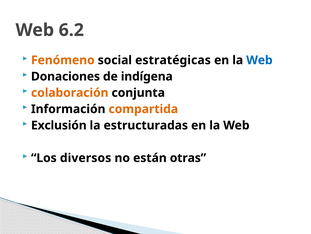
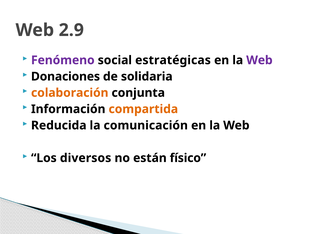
6.2: 6.2 -> 2.9
Fenómeno colour: orange -> purple
Web at (259, 60) colour: blue -> purple
indígena: indígena -> solidaria
Exclusión: Exclusión -> Reducida
estructuradas: estructuradas -> comunicación
otras: otras -> físico
